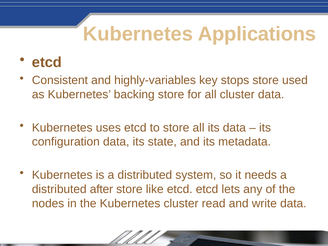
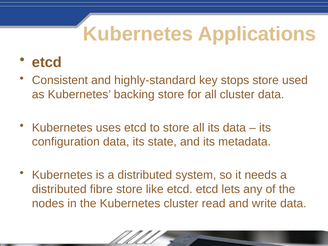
highly-variables: highly-variables -> highly-standard
after: after -> fibre
